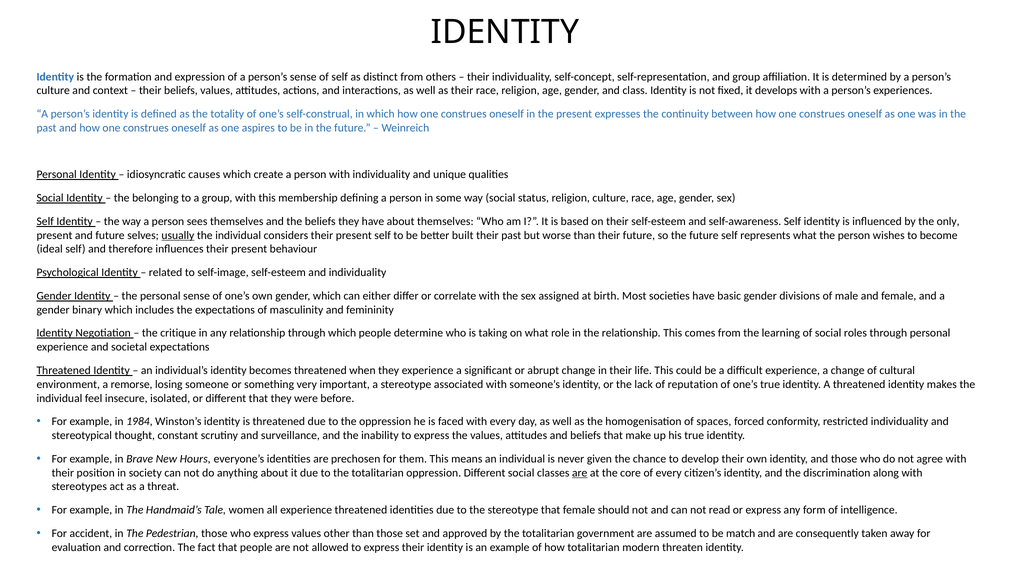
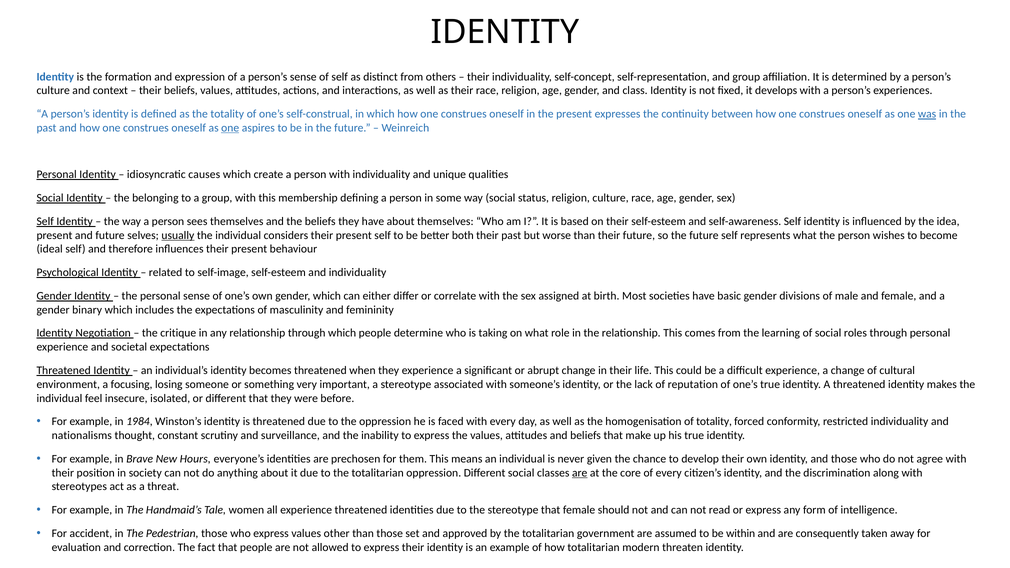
was underline: none -> present
one at (230, 128) underline: none -> present
only: only -> idea
built: built -> both
remorse: remorse -> focusing
of spaces: spaces -> totality
stereotypical: stereotypical -> nationalisms
match: match -> within
